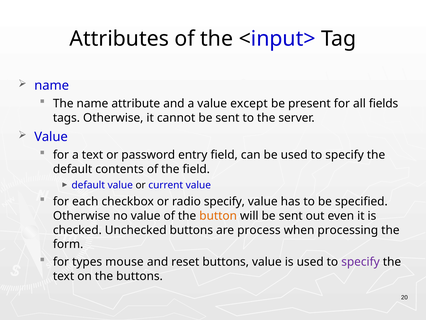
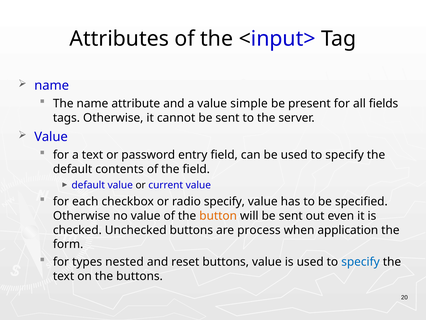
except: except -> simple
processing: processing -> application
mouse: mouse -> nested
specify at (361, 261) colour: purple -> blue
